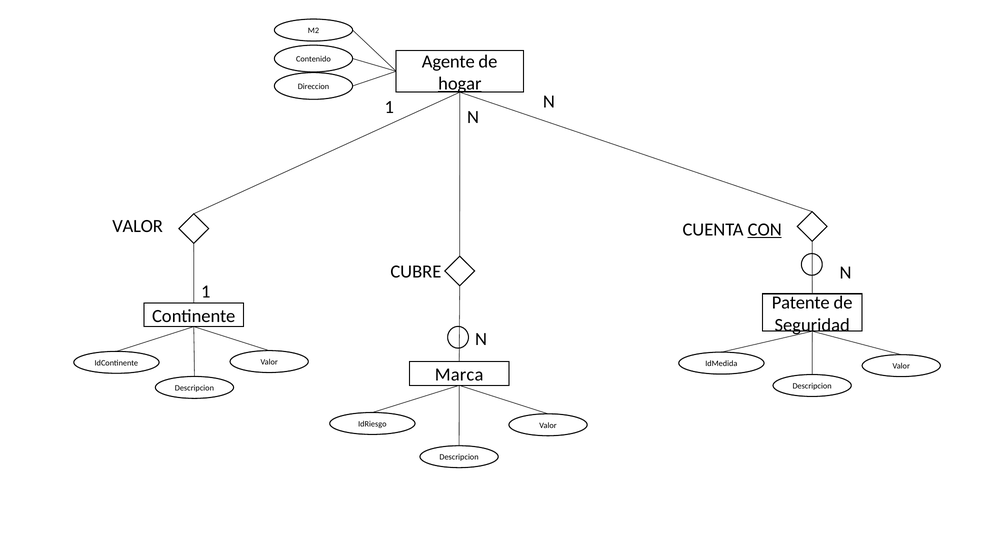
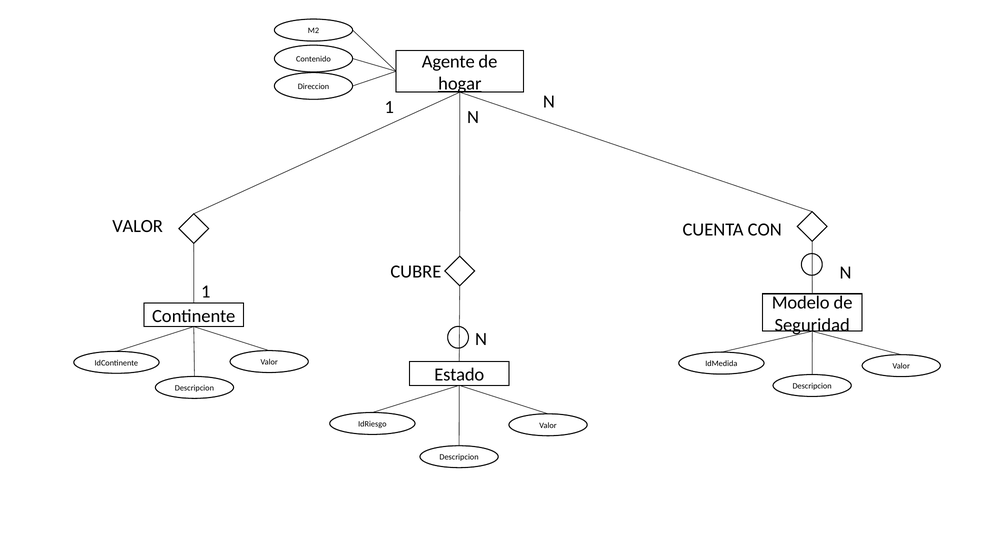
CON underline: present -> none
Patente: Patente -> Modelo
Marca: Marca -> Estado
